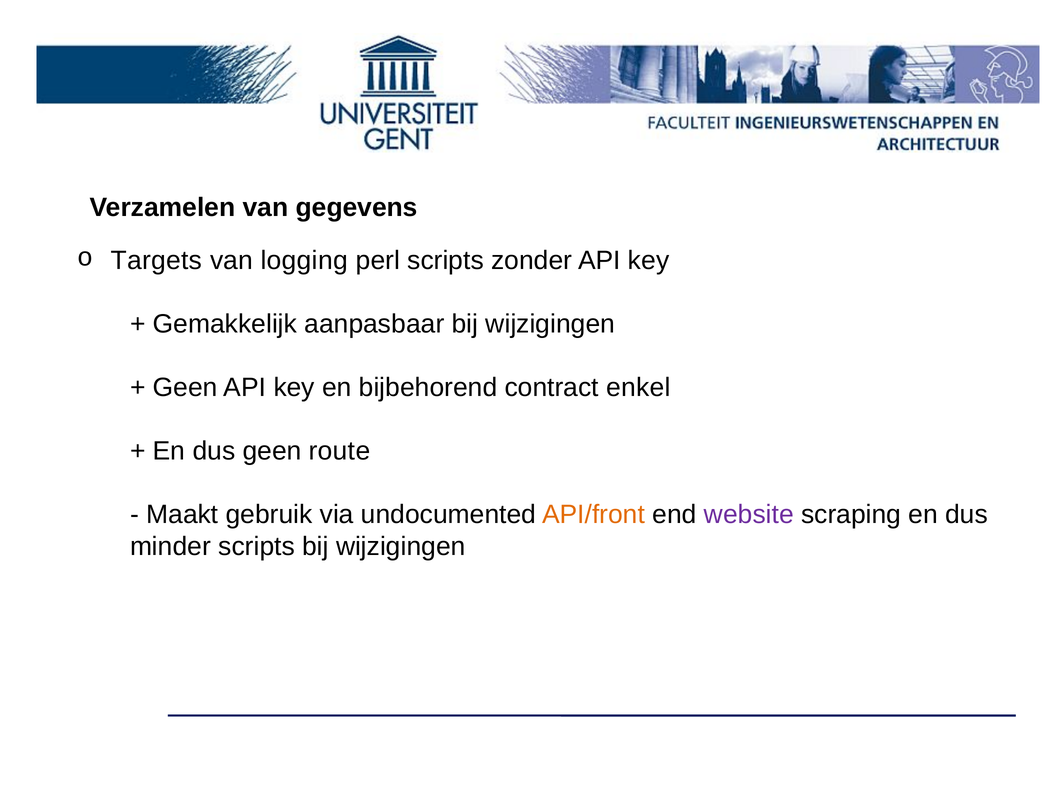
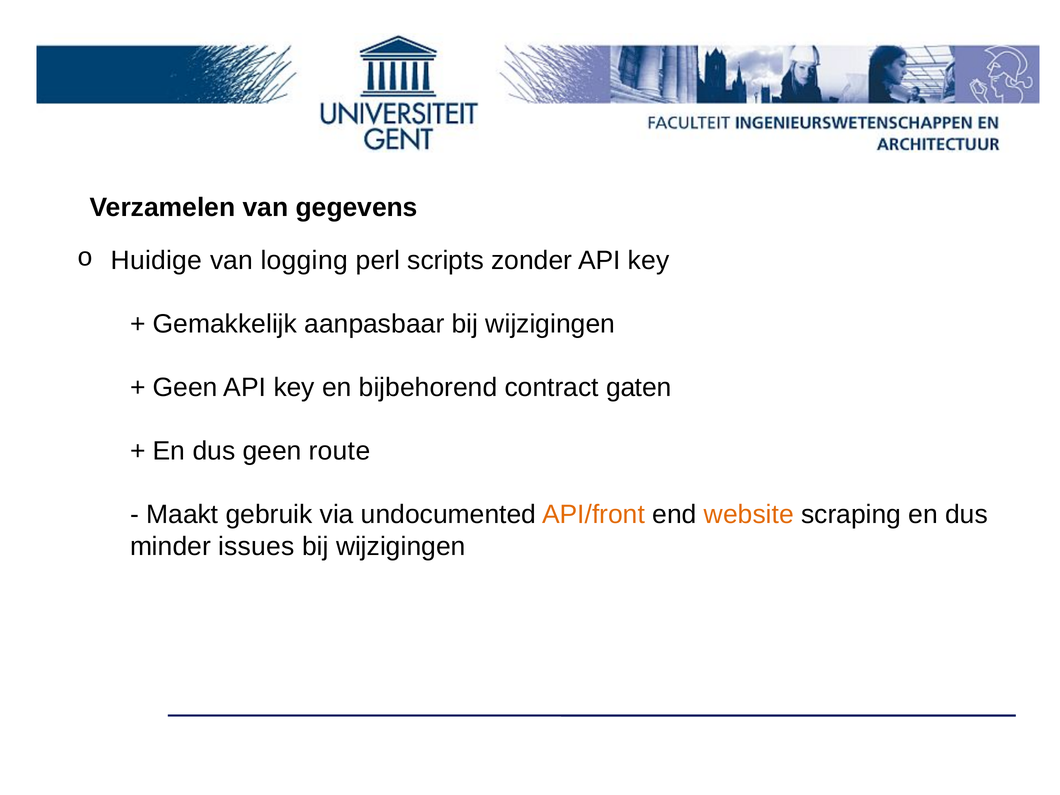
Targets: Targets -> Huidige
enkel: enkel -> gaten
website colour: purple -> orange
minder scripts: scripts -> issues
